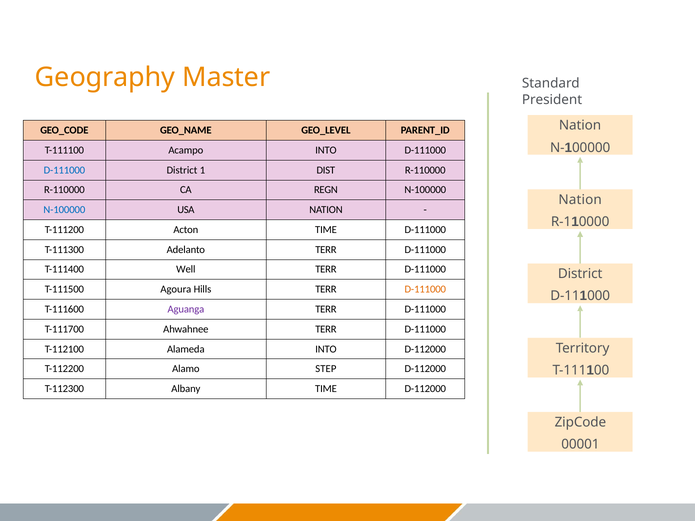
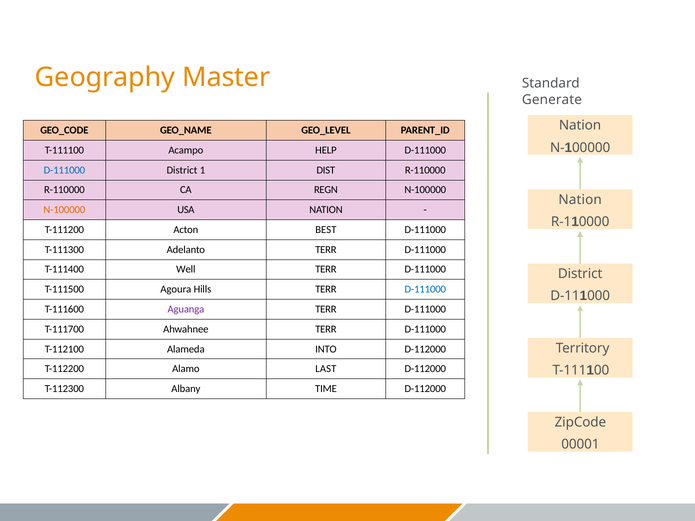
President: President -> Generate
Acampo INTO: INTO -> HELP
N-100000 at (64, 210) colour: blue -> orange
Acton TIME: TIME -> BEST
D-111000 at (425, 289) colour: orange -> blue
STEP: STEP -> LAST
